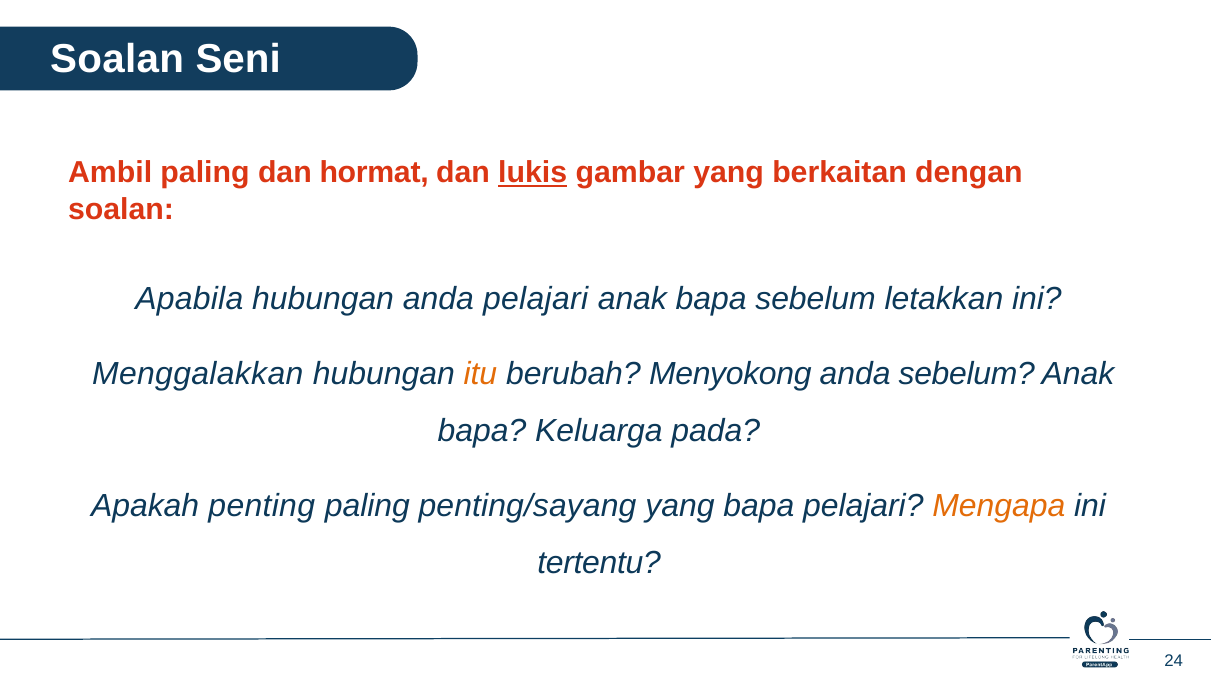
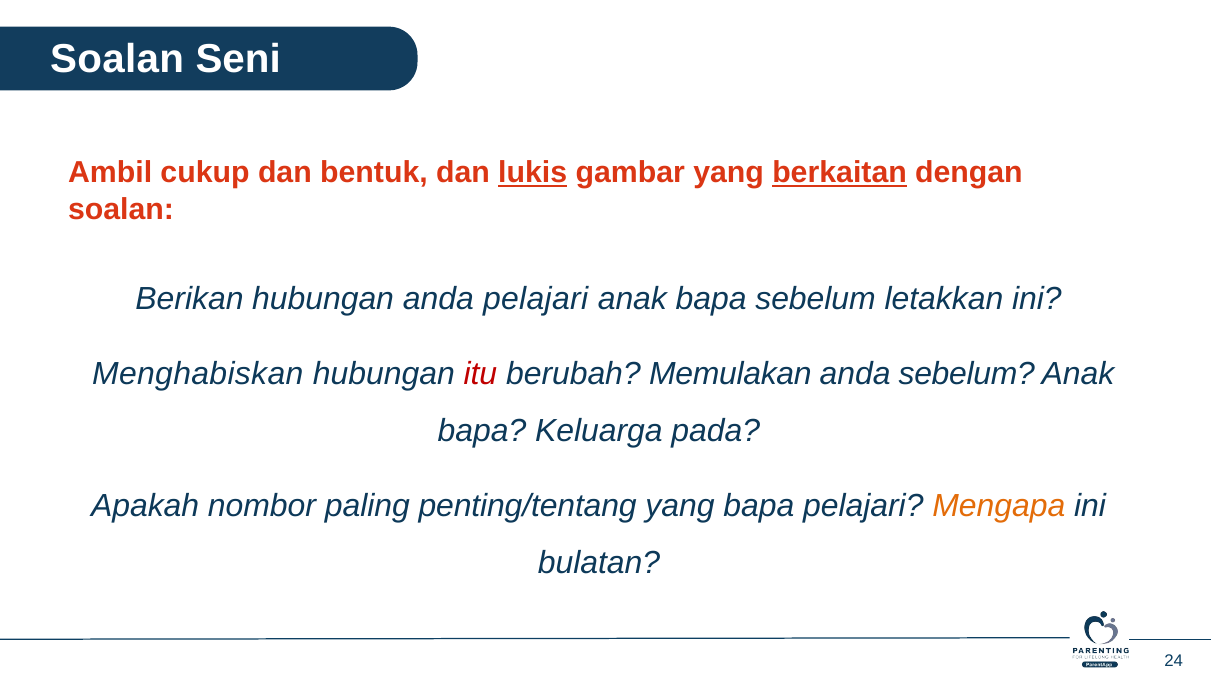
Ambil paling: paling -> cukup
hormat: hormat -> bentuk
berkaitan underline: none -> present
Apabila: Apabila -> Berikan
Menggalakkan: Menggalakkan -> Menghabiskan
itu colour: orange -> red
Menyokong: Menyokong -> Memulakan
penting: penting -> nombor
penting/sayang: penting/sayang -> penting/tentang
tertentu: tertentu -> bulatan
